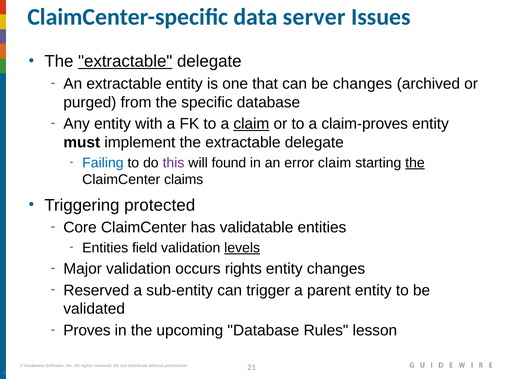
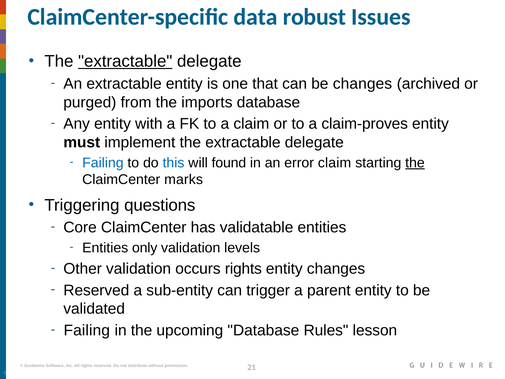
server: server -> robust
specific: specific -> imports
claim at (251, 124) underline: present -> none
this colour: purple -> blue
claims: claims -> marks
protected: protected -> questions
field: field -> only
levels underline: present -> none
Major: Major -> Other
Proves at (87, 330): Proves -> Failing
